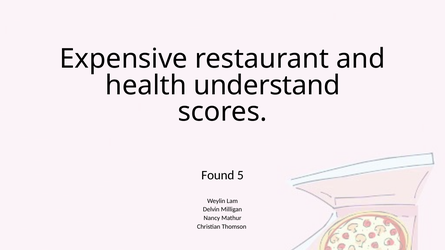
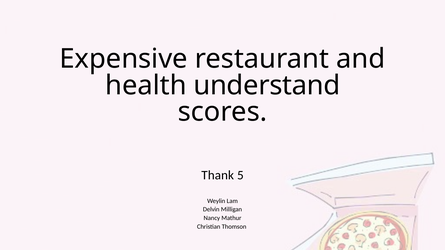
Found: Found -> Thank
